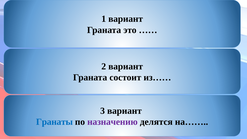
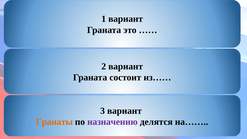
Гранаты colour: blue -> orange
